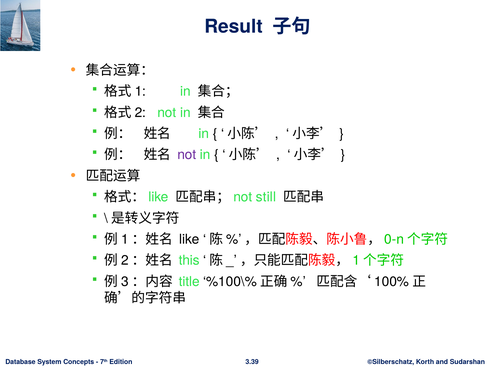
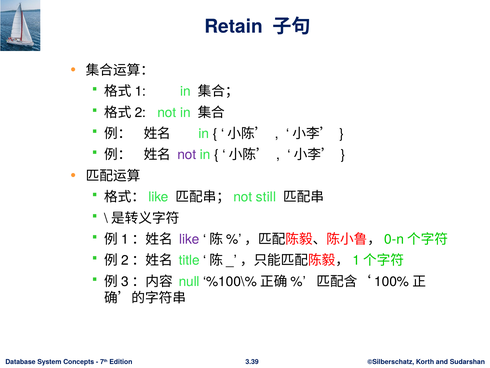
Result: Result -> Retain
like colour: black -> purple
this: this -> title
title: title -> null
